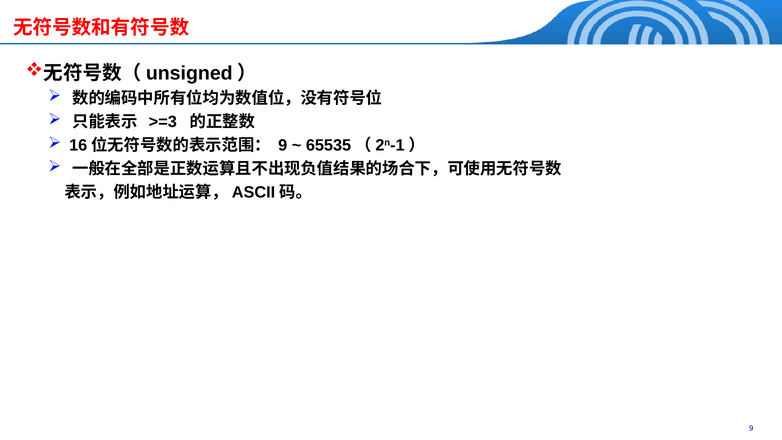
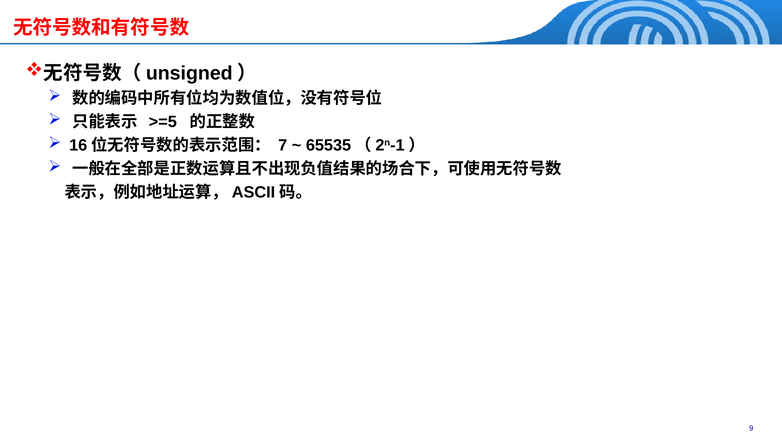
>=3: >=3 -> >=5
9 at (283, 145): 9 -> 7
